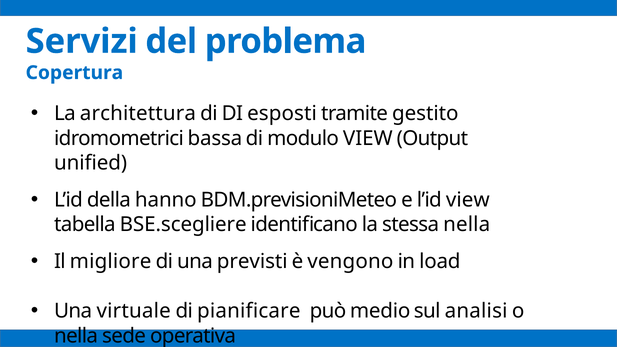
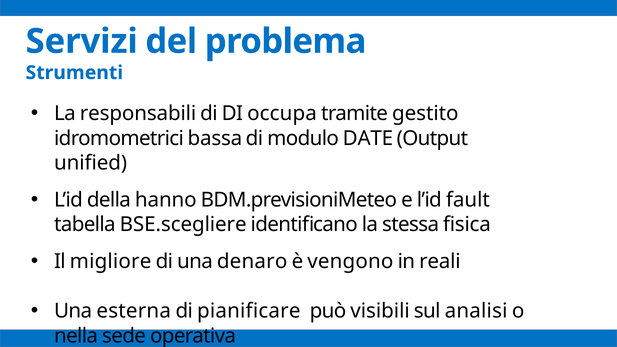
Copertura: Copertura -> Strumenti
architettura: architettura -> responsabili
esposti: esposti -> occupa
modulo VIEW: VIEW -> DATE
l’id view: view -> fault
stessa nella: nella -> fisica
previsti: previsti -> denaro
load: load -> reali
virtuale: virtuale -> esterna
medio: medio -> visibili
